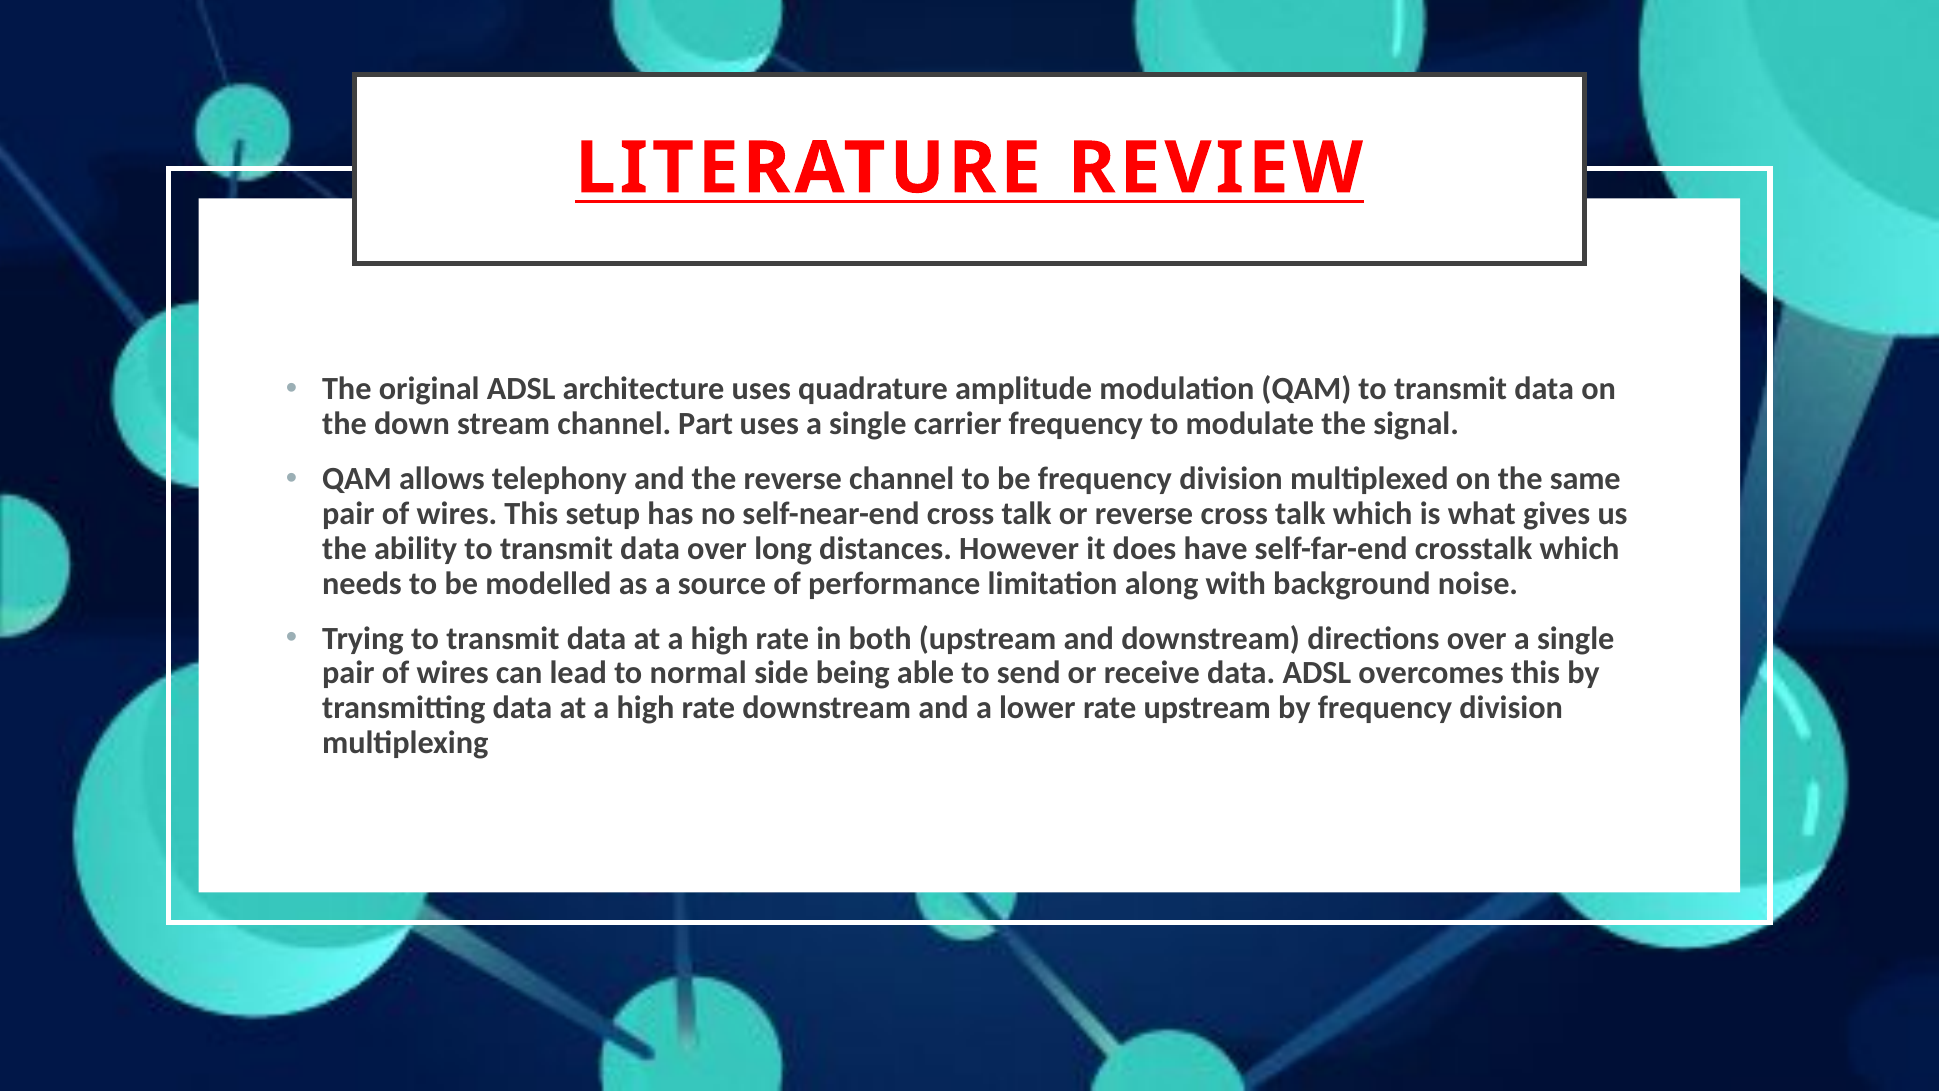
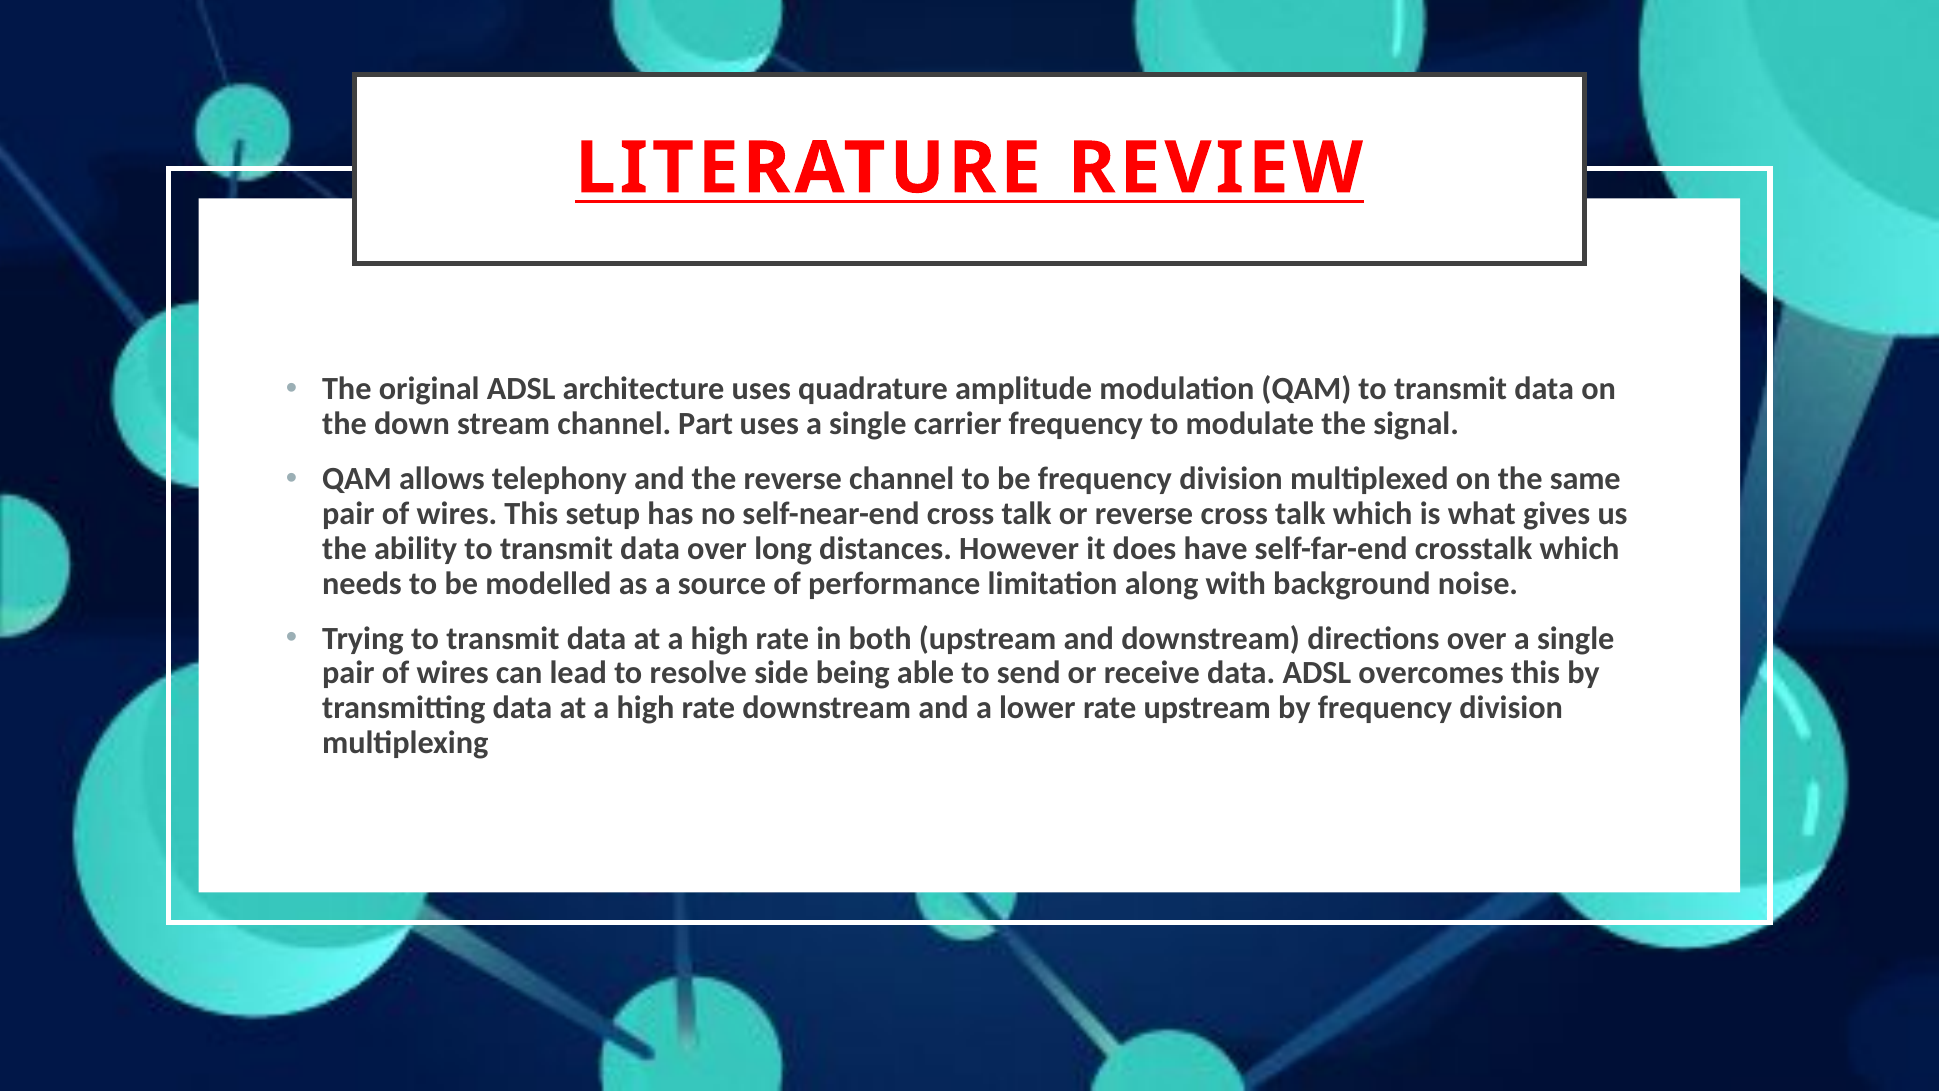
normal: normal -> resolve
